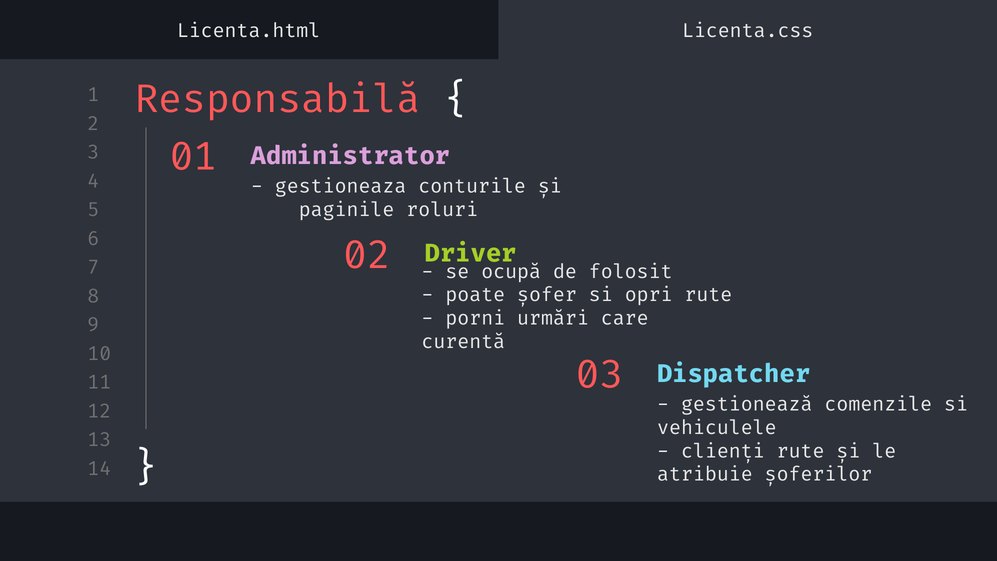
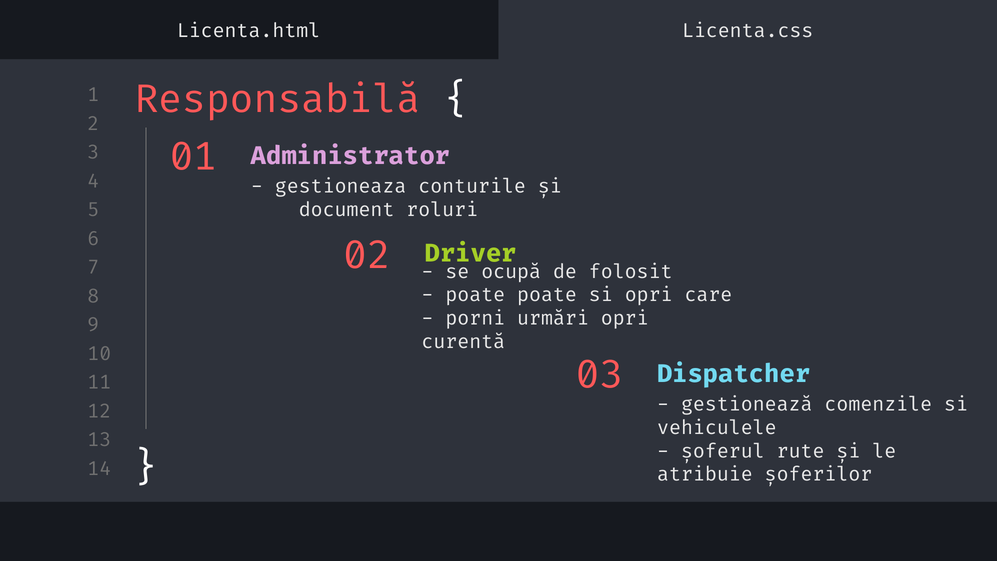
paginile: paginile -> document
poate șofer: șofer -> poate
opri rute: rute -> care
urmări care: care -> opri
clienți: clienți -> șoferul
